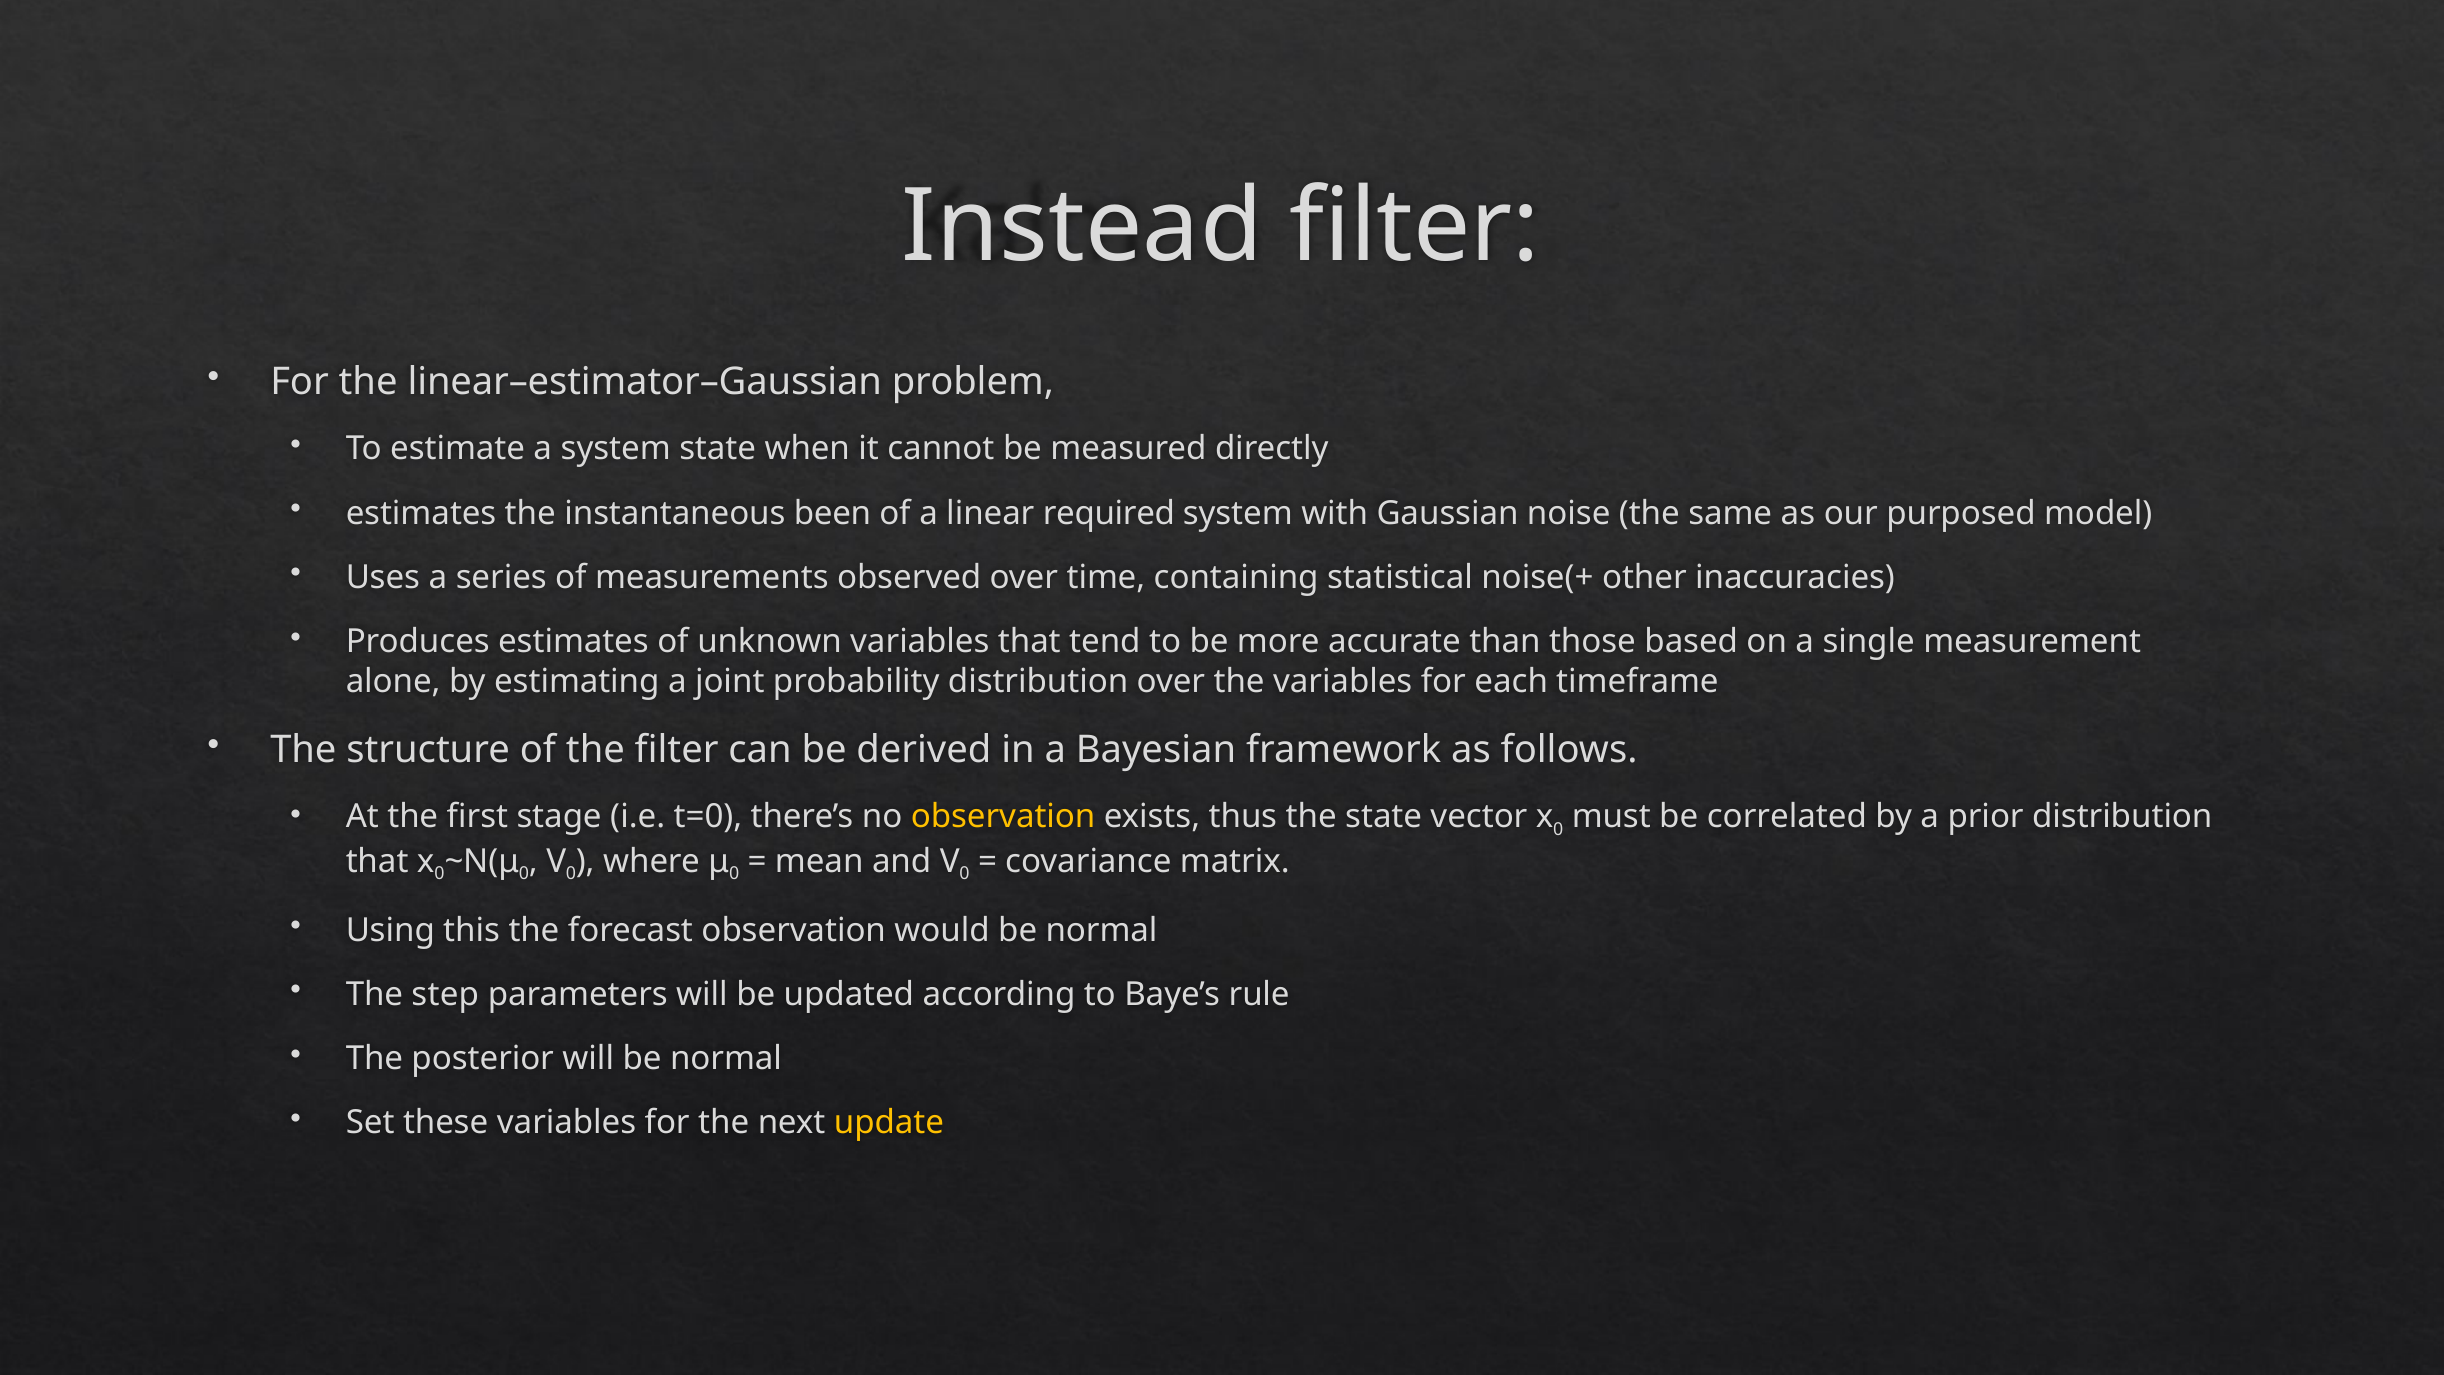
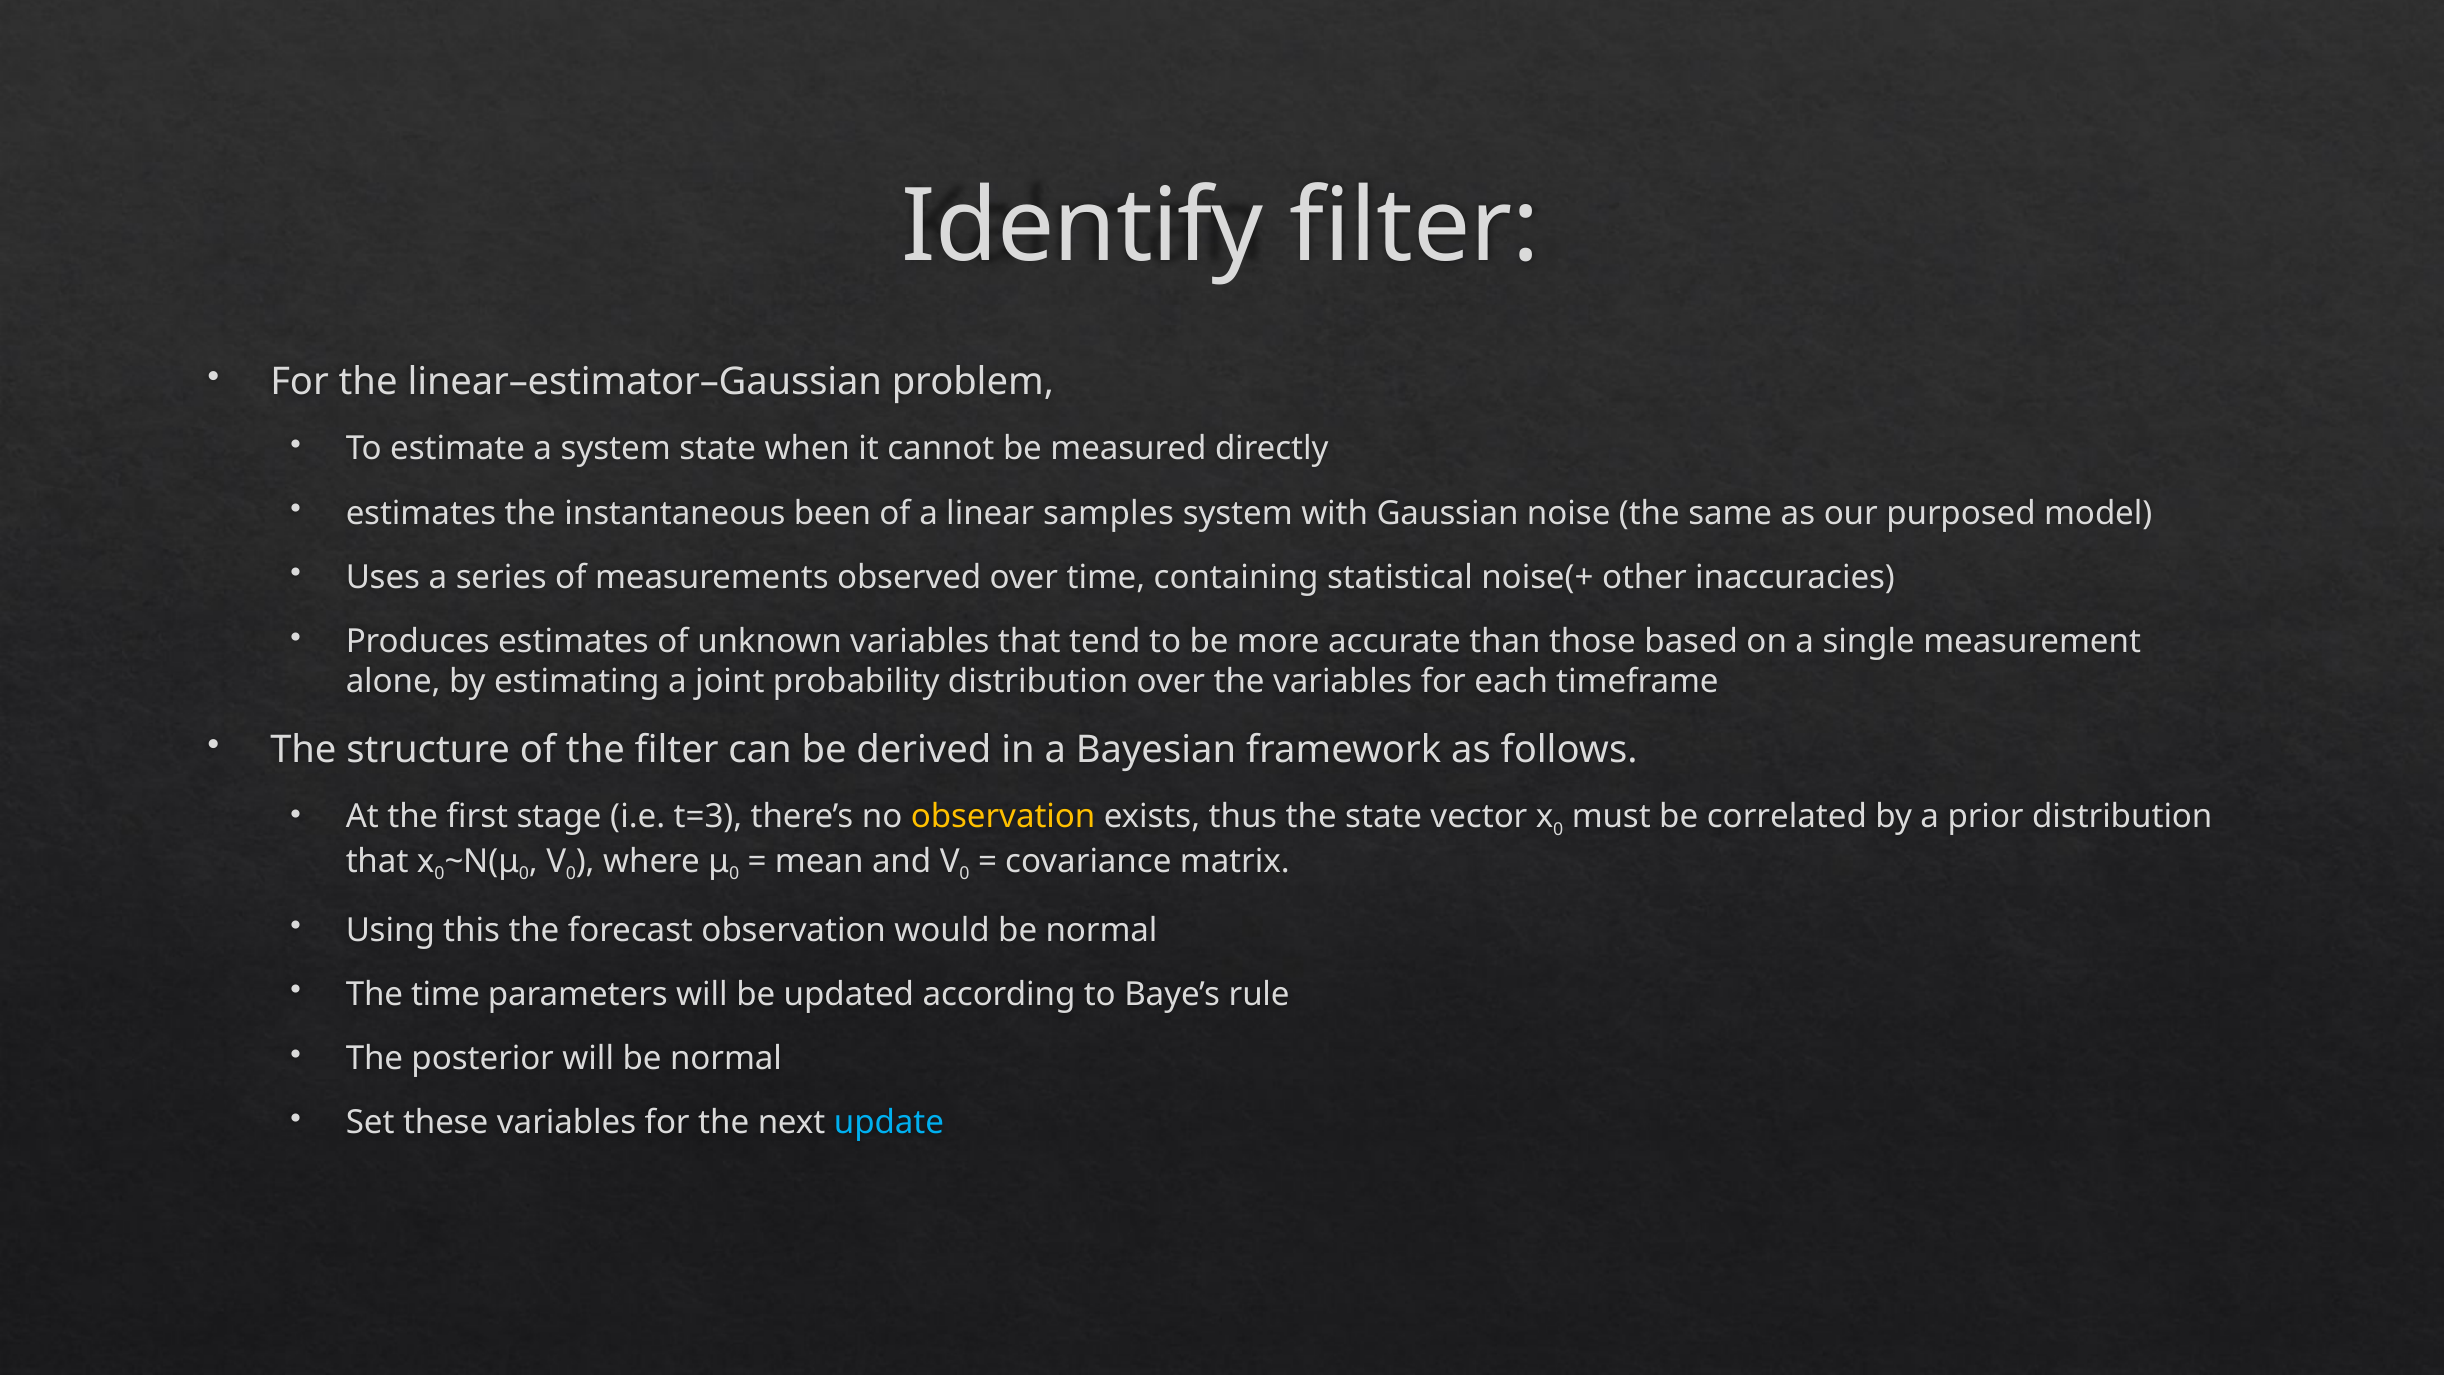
Instead: Instead -> Identify
required: required -> samples
t=0: t=0 -> t=3
The step: step -> time
update colour: yellow -> light blue
